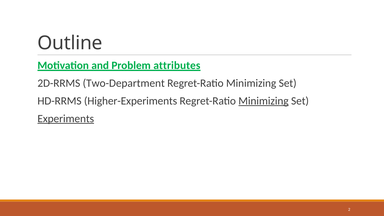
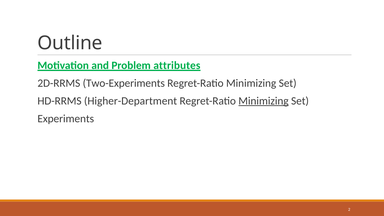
Two-Department: Two-Department -> Two-Experiments
Higher-Experiments: Higher-Experiments -> Higher-Department
Experiments underline: present -> none
